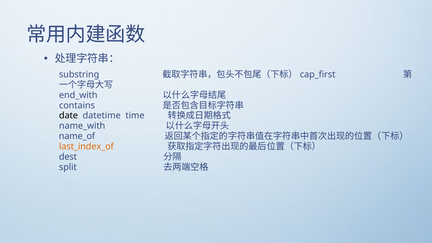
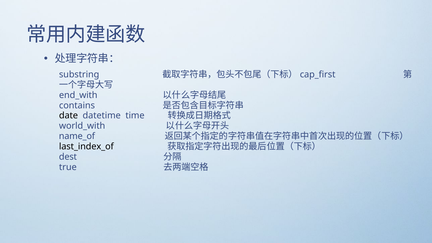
name_with: name_with -> world_with
last_index_of colour: orange -> black
split: split -> true
